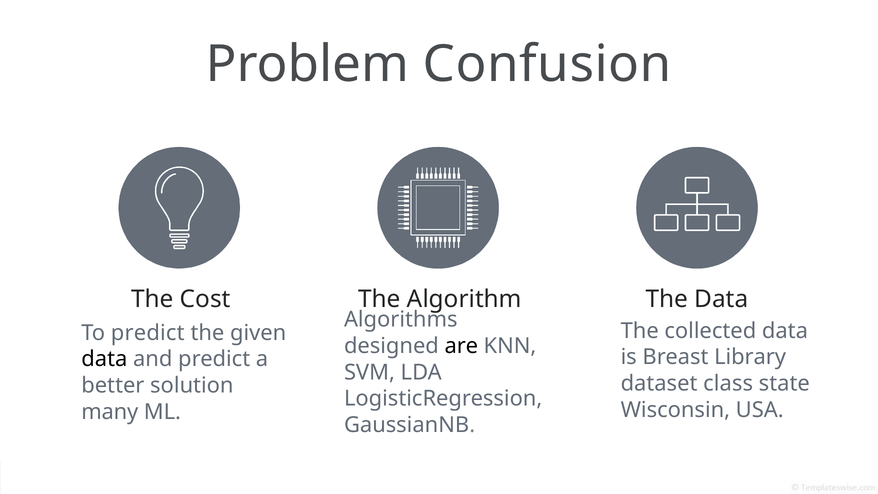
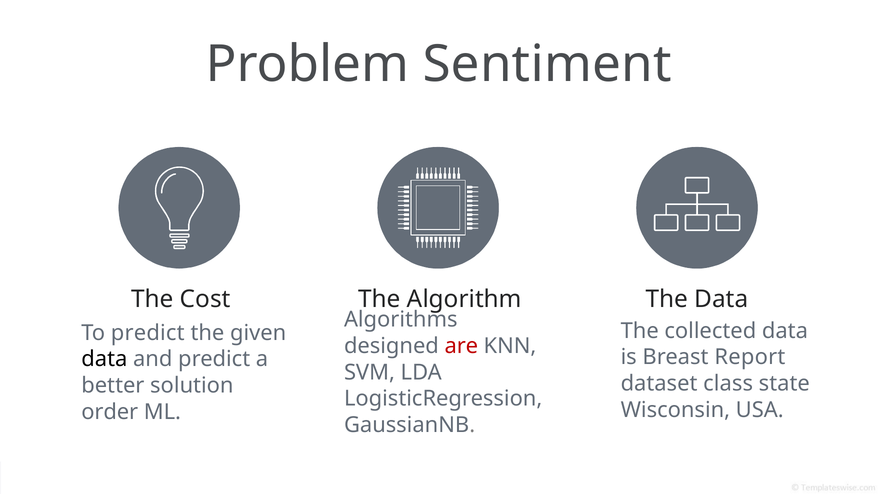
Confusion: Confusion -> Sentiment
are colour: black -> red
Library: Library -> Report
many: many -> order
